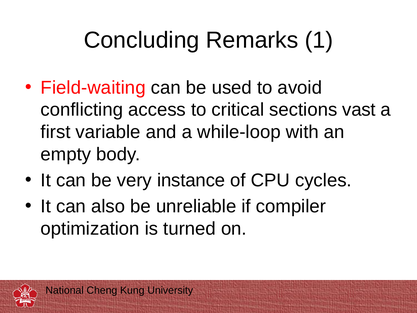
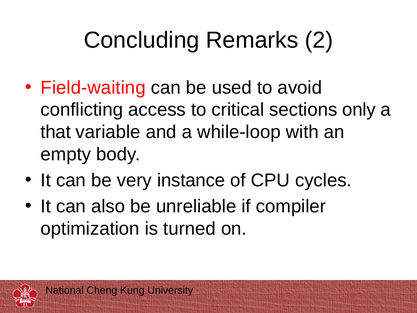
1: 1 -> 2
vast: vast -> only
first: first -> that
